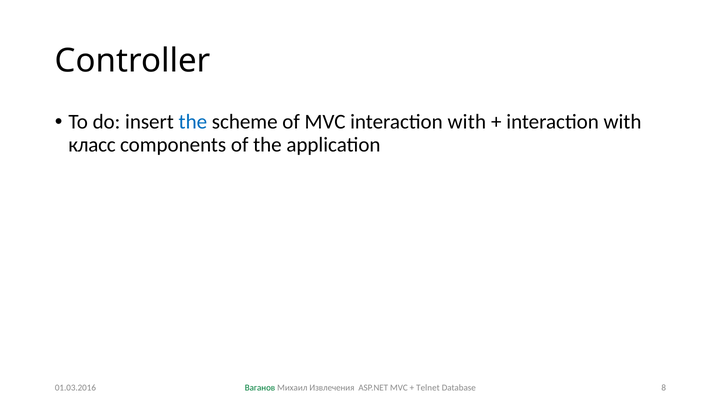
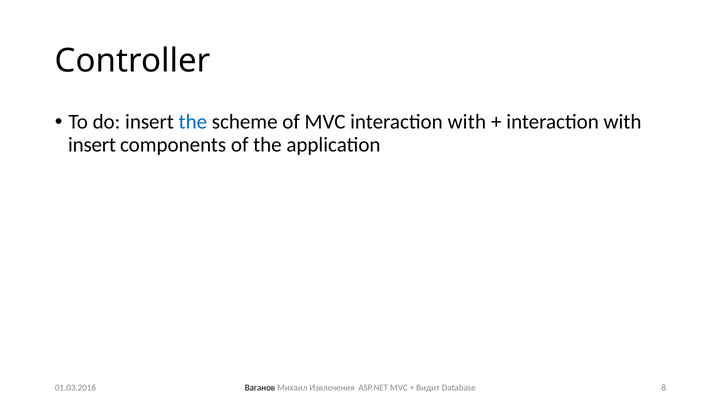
класс at (92, 145): класс -> insert
Ваганов colour: green -> black
Telnet: Telnet -> Видит
